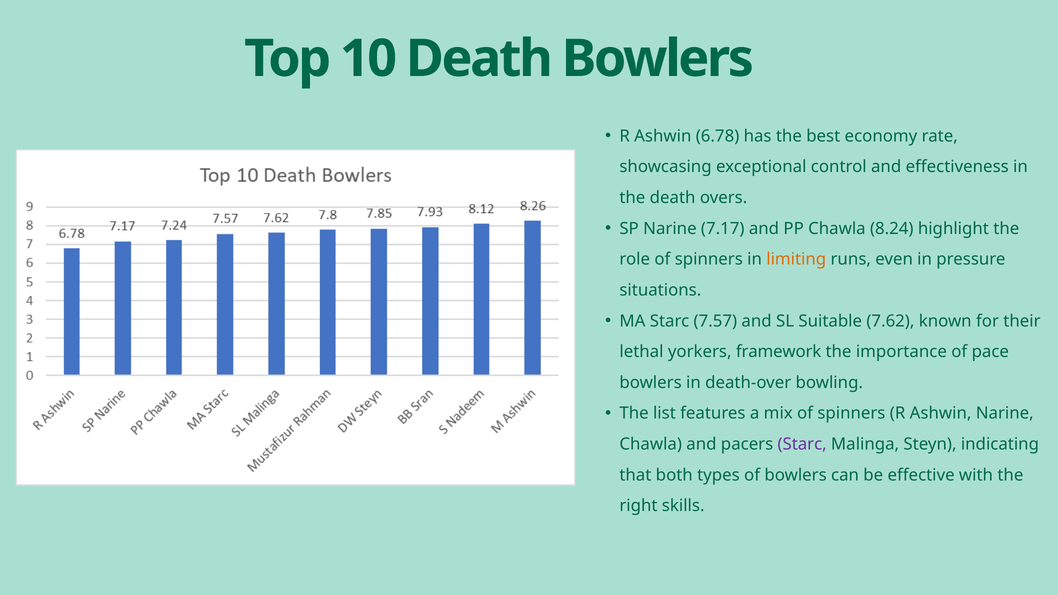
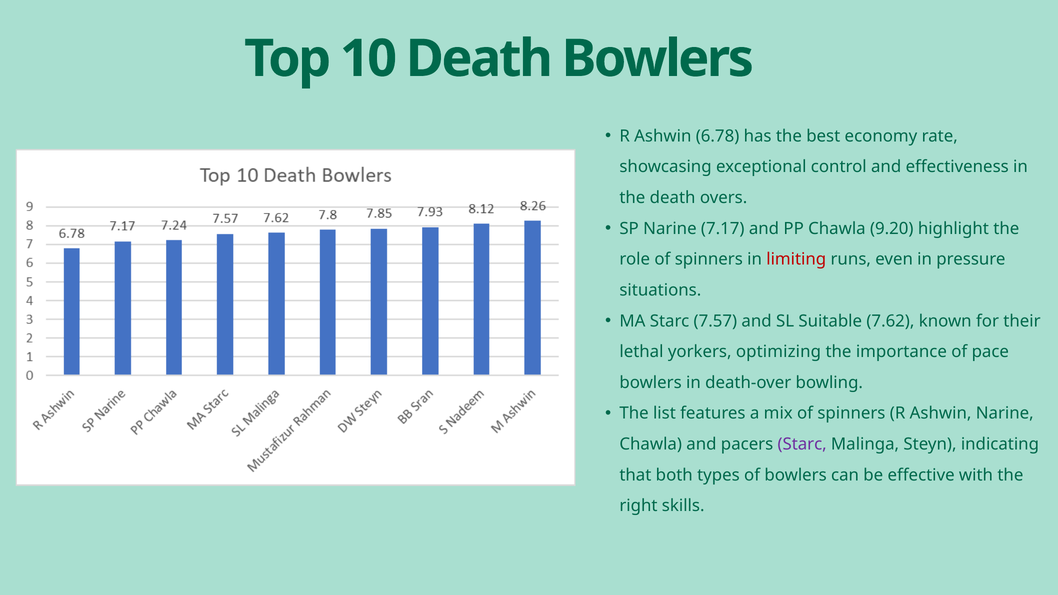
8.24: 8.24 -> 9.20
limiting colour: orange -> red
framework: framework -> optimizing
